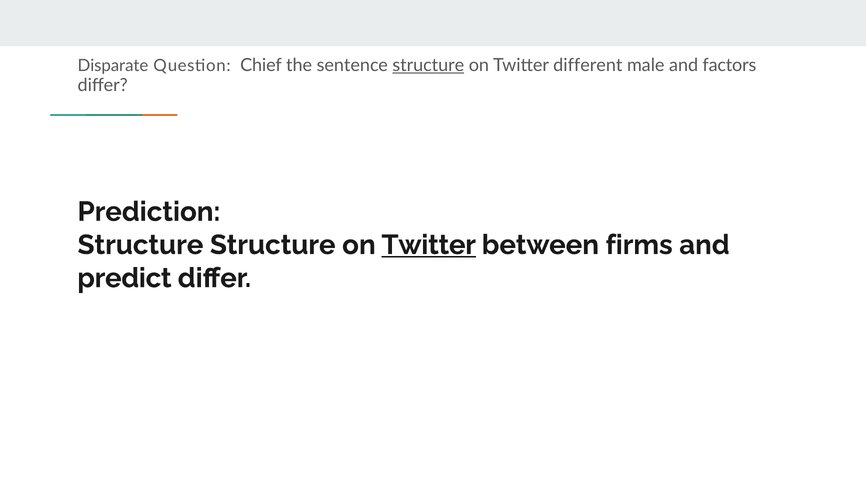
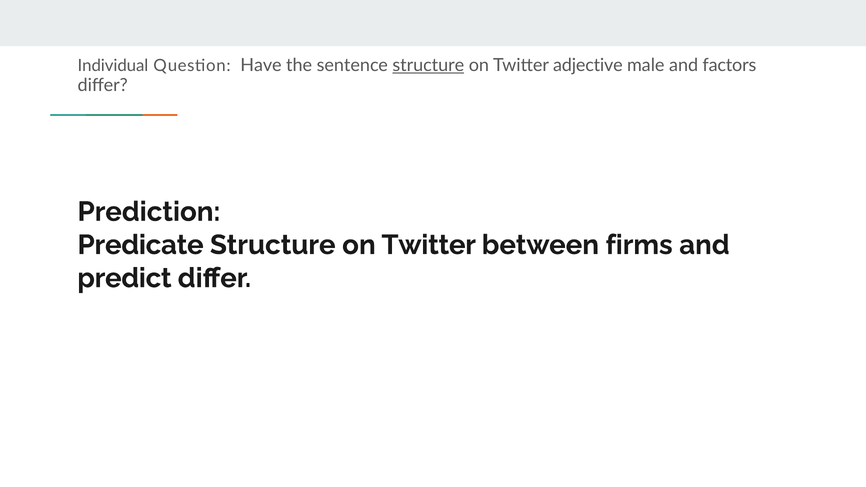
Disparate: Disparate -> Individual
Chief: Chief -> Have
different: different -> adjective
Structure at (140, 245): Structure -> Predicate
Twitter at (429, 245) underline: present -> none
